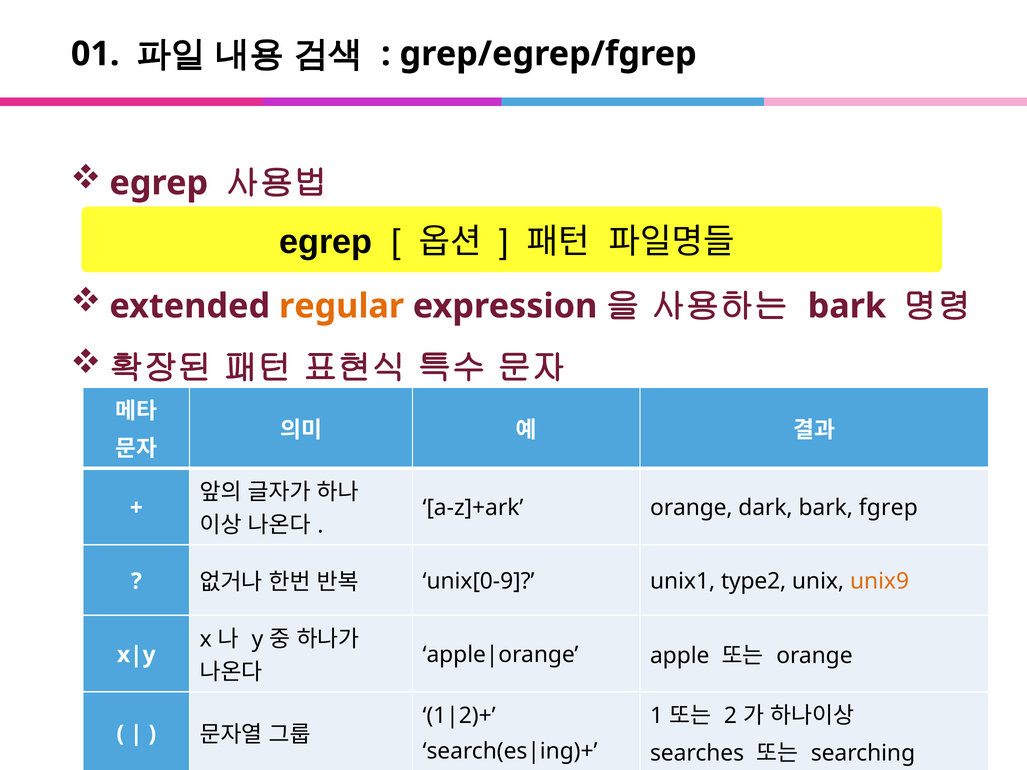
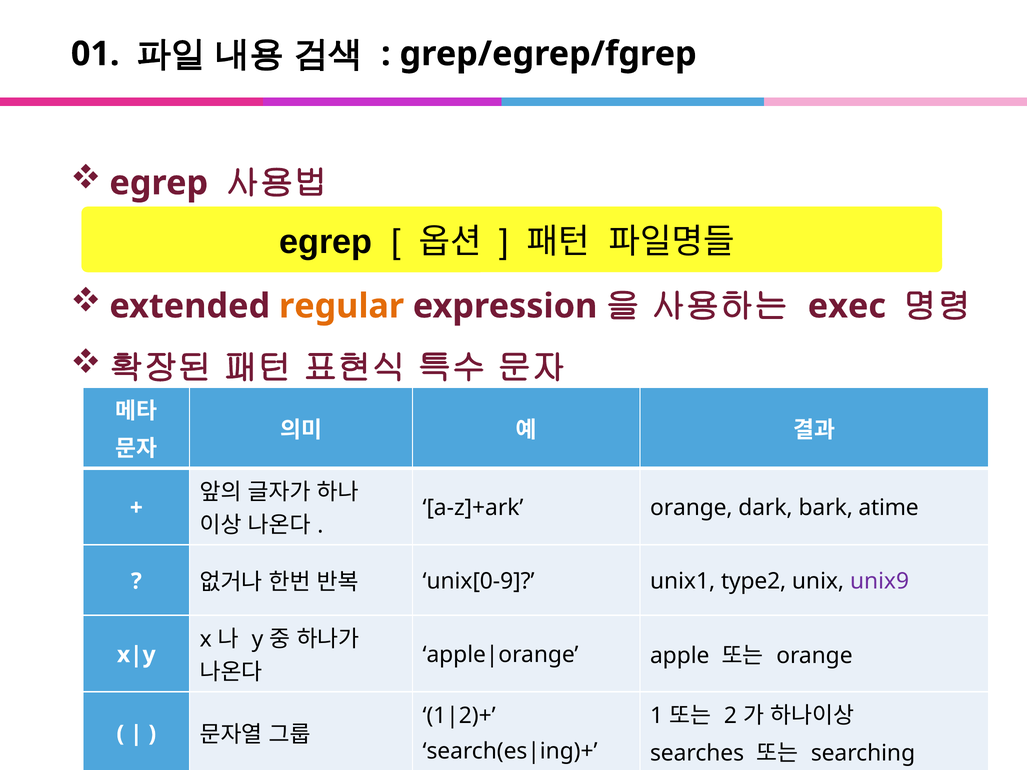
bark at (847, 306): bark -> exec
fgrep: fgrep -> atime
unix9 colour: orange -> purple
